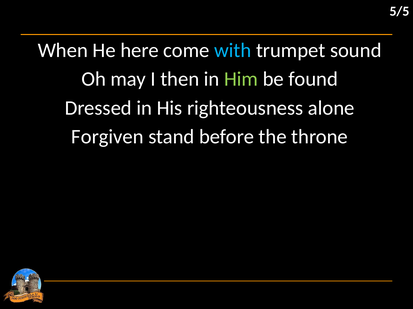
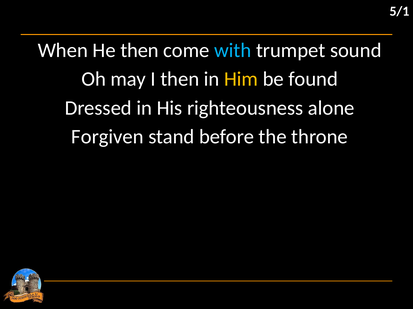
5/5: 5/5 -> 5/1
He here: here -> then
Him colour: light green -> yellow
